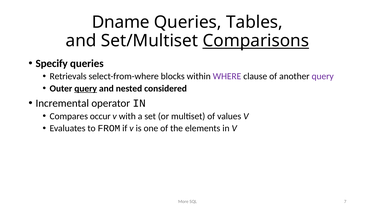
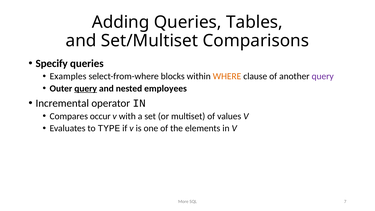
Dname: Dname -> Adding
Comparisons underline: present -> none
Retrievals: Retrievals -> Examples
WHERE colour: purple -> orange
considered: considered -> employees
FROM: FROM -> TYPE
